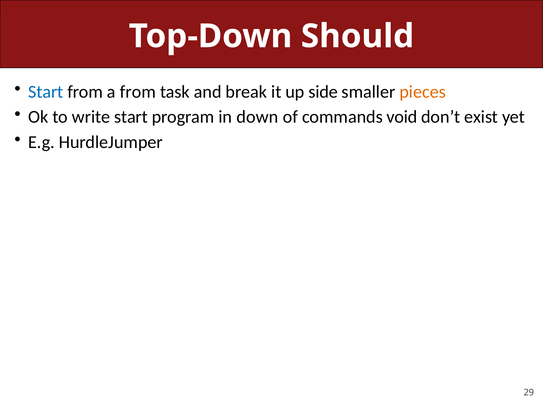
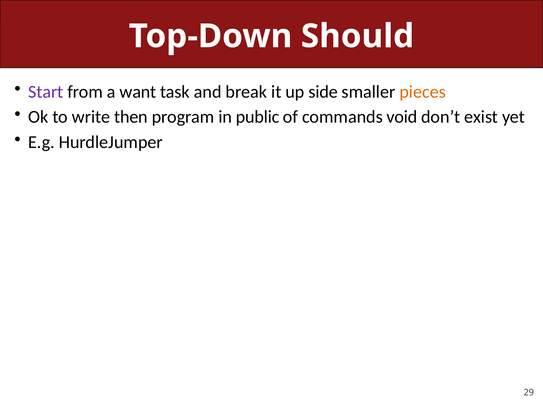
Start at (46, 92) colour: blue -> purple
a from: from -> want
write start: start -> then
down: down -> public
